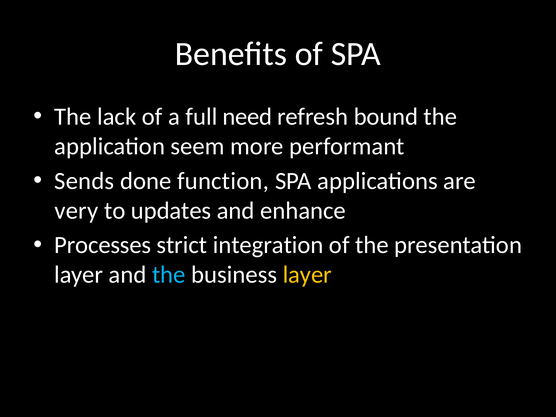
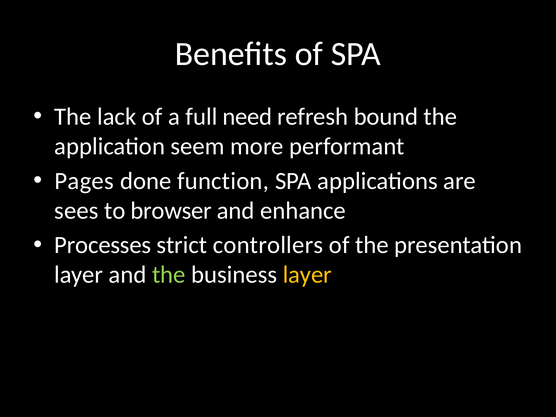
Sends: Sends -> Pages
very: very -> sees
updates: updates -> browser
integration: integration -> controllers
the at (169, 275) colour: light blue -> light green
